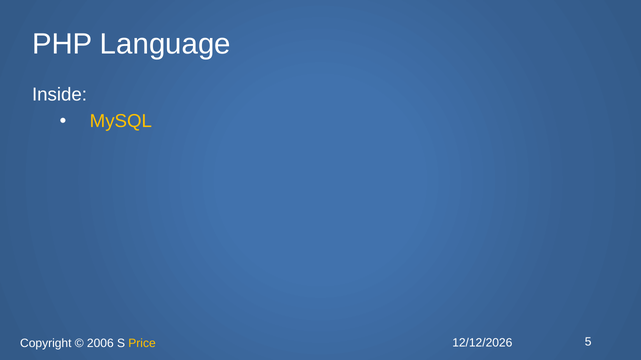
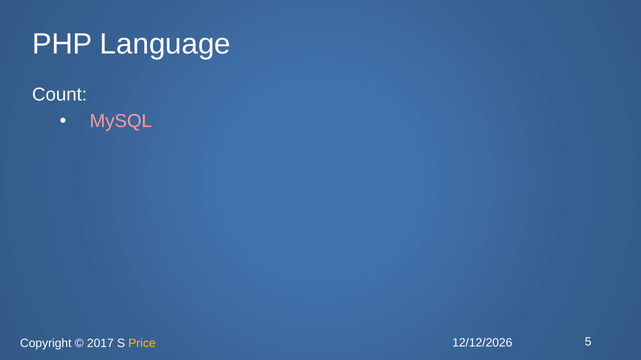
Inside: Inside -> Count
MySQL colour: yellow -> pink
2006: 2006 -> 2017
